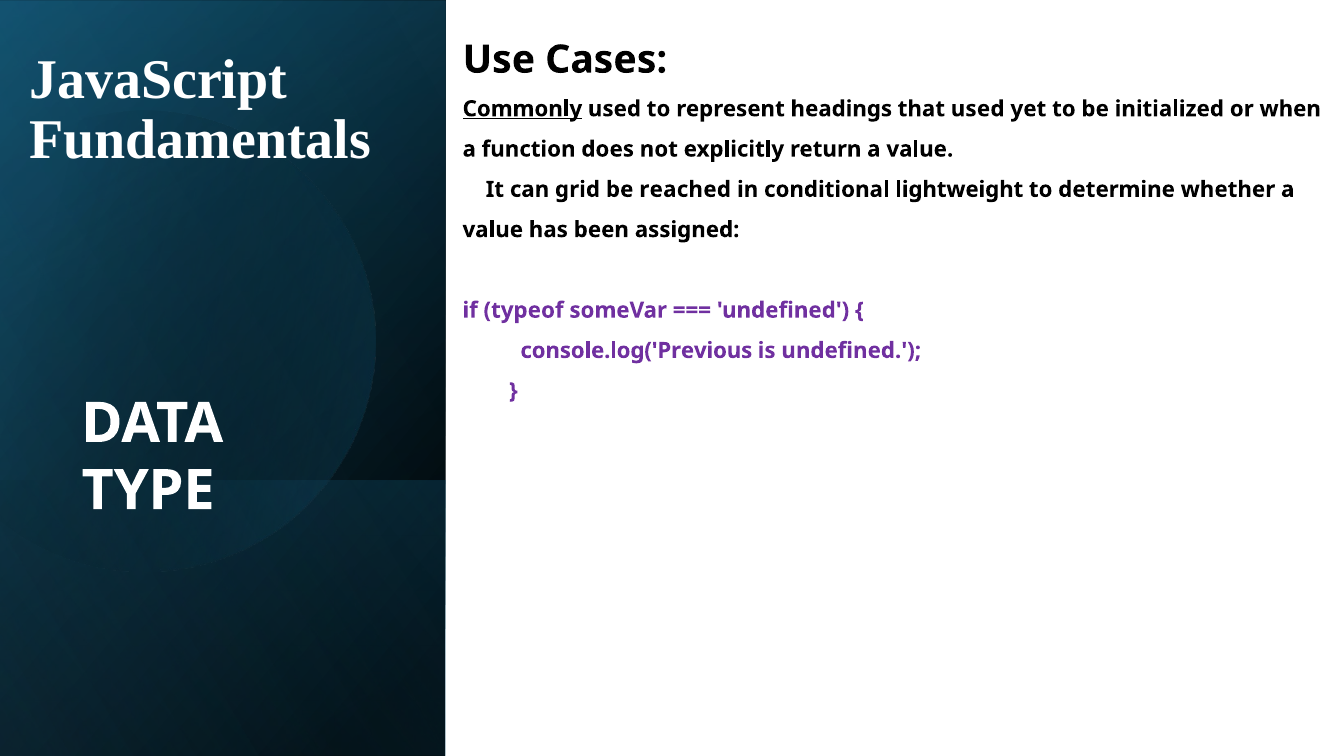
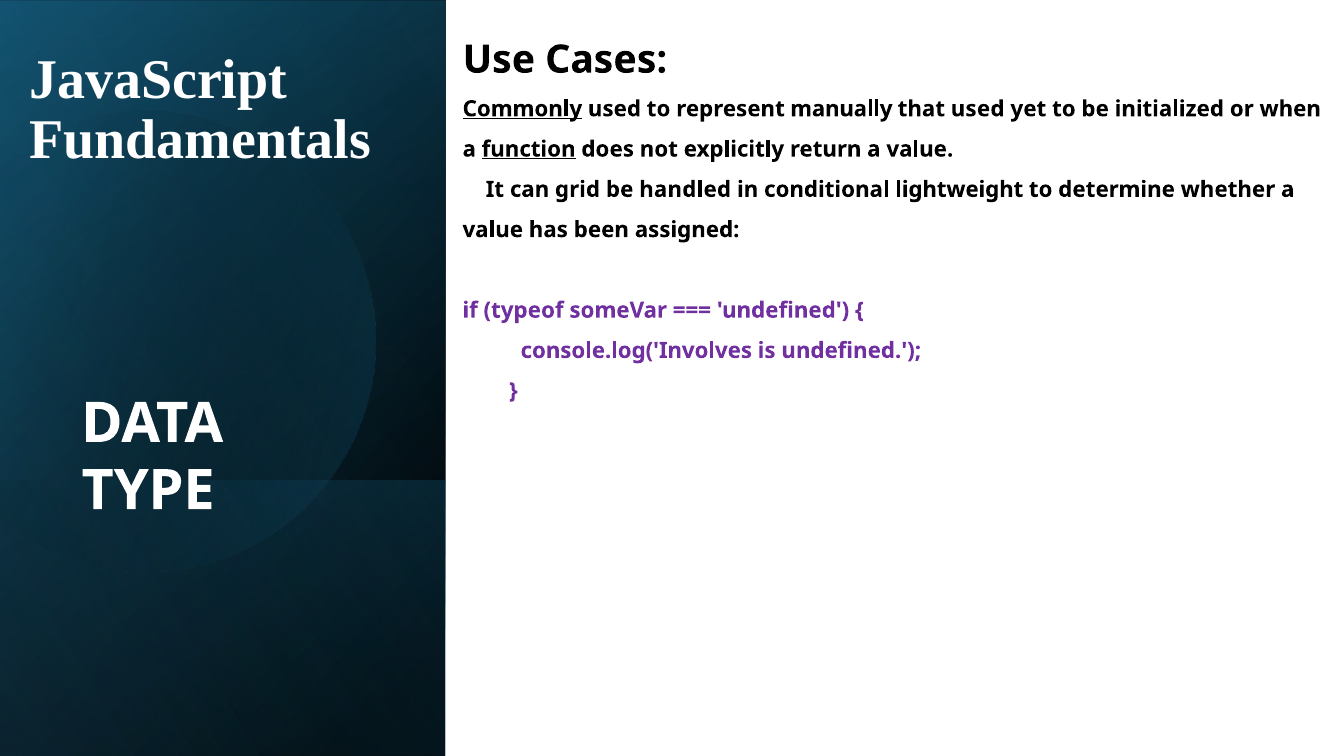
headings: headings -> manually
function underline: none -> present
reached: reached -> handled
console.log('Previous: console.log('Previous -> console.log('Involves
